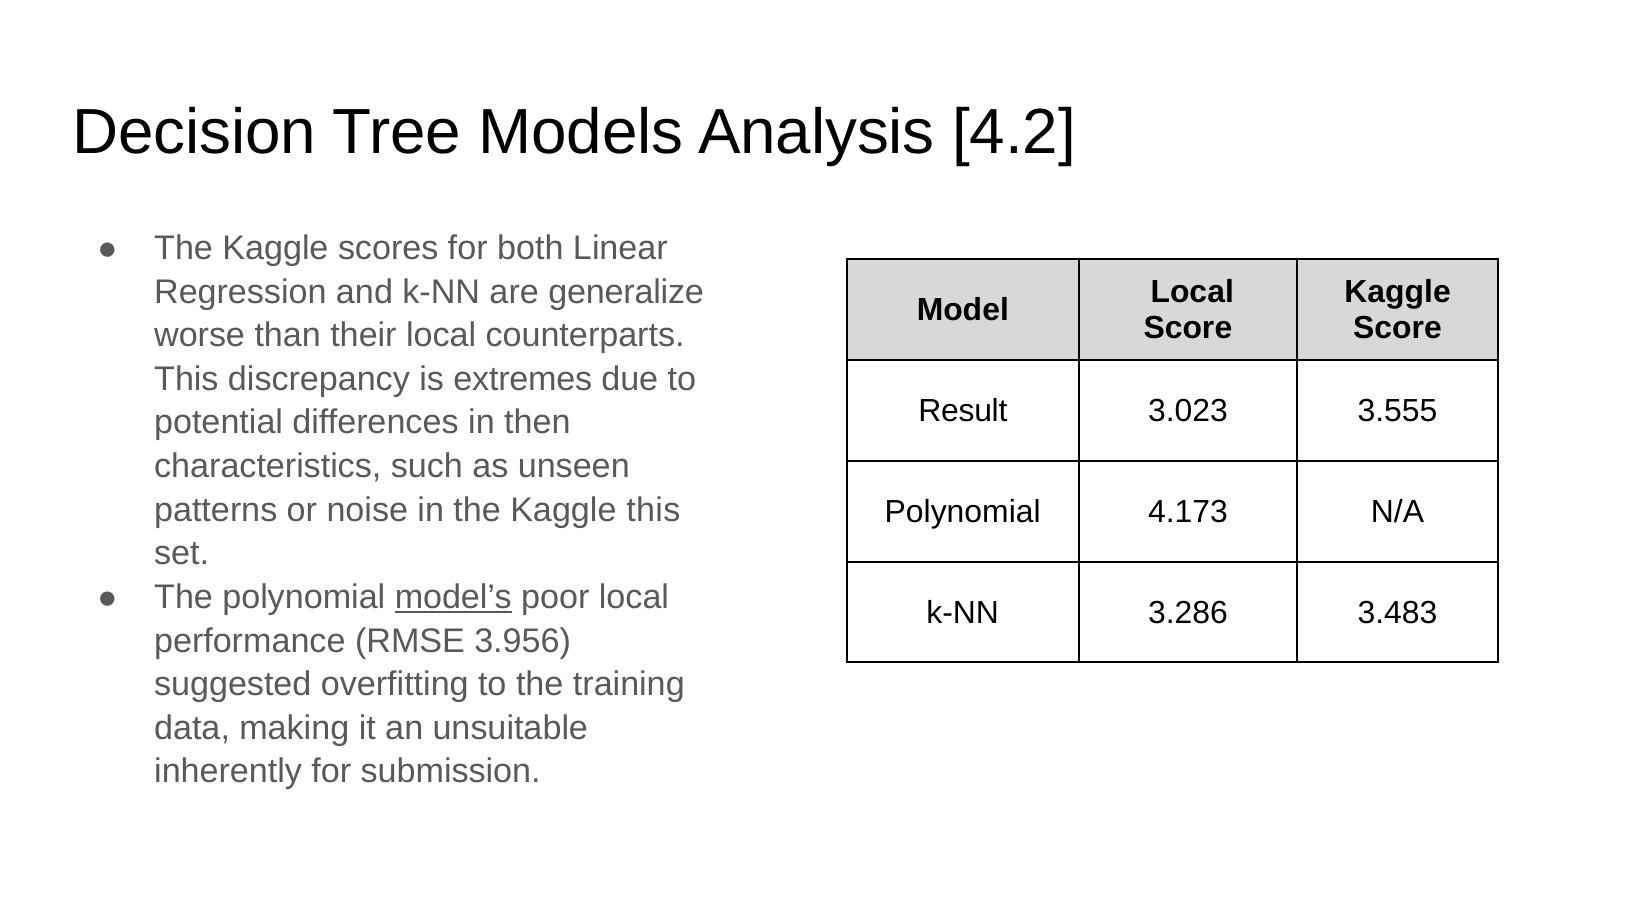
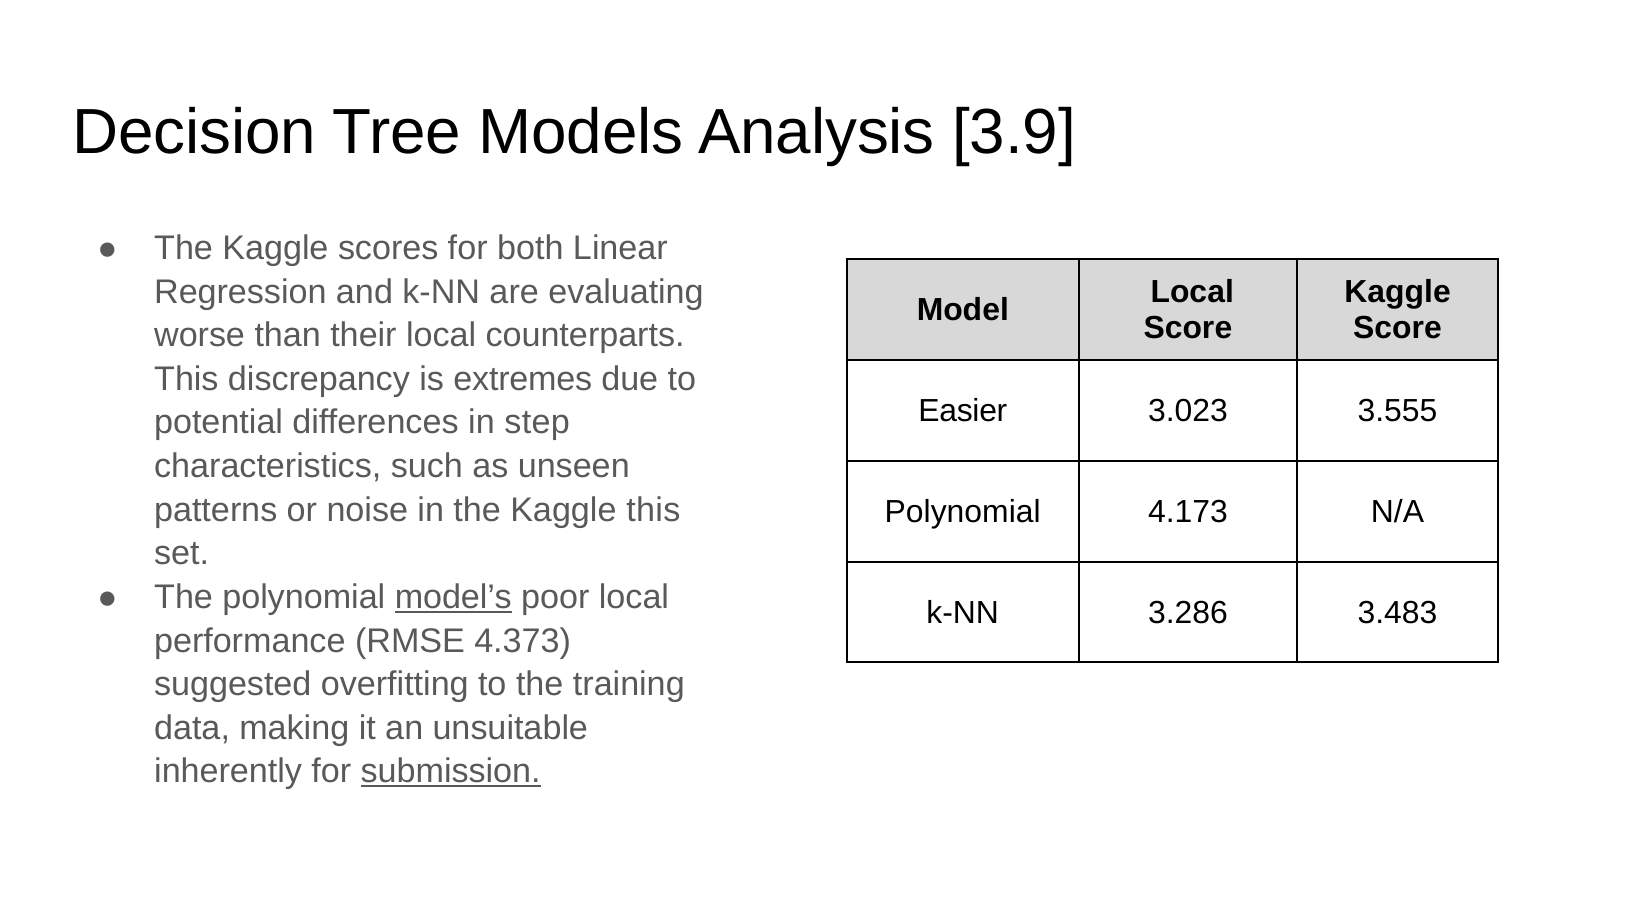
4.2: 4.2 -> 3.9
generalize: generalize -> evaluating
Result: Result -> Easier
then: then -> step
3.956: 3.956 -> 4.373
submission underline: none -> present
